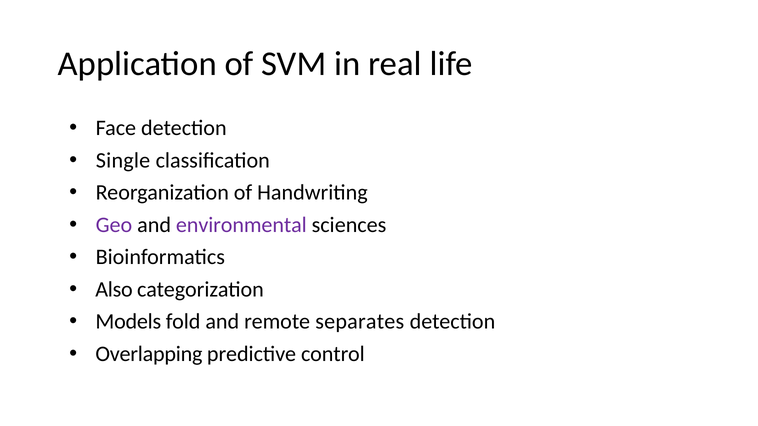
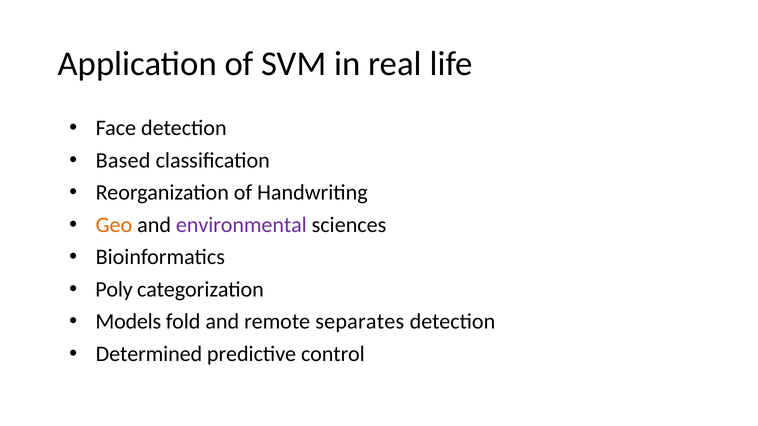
Single: Single -> Based
Geo colour: purple -> orange
Also: Also -> Poly
Overlapping: Overlapping -> Determined
